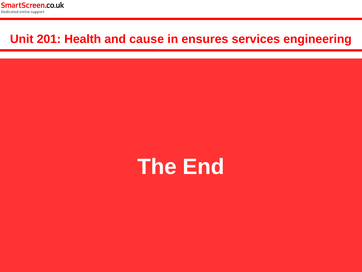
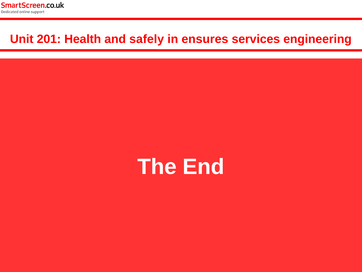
cause: cause -> safely
